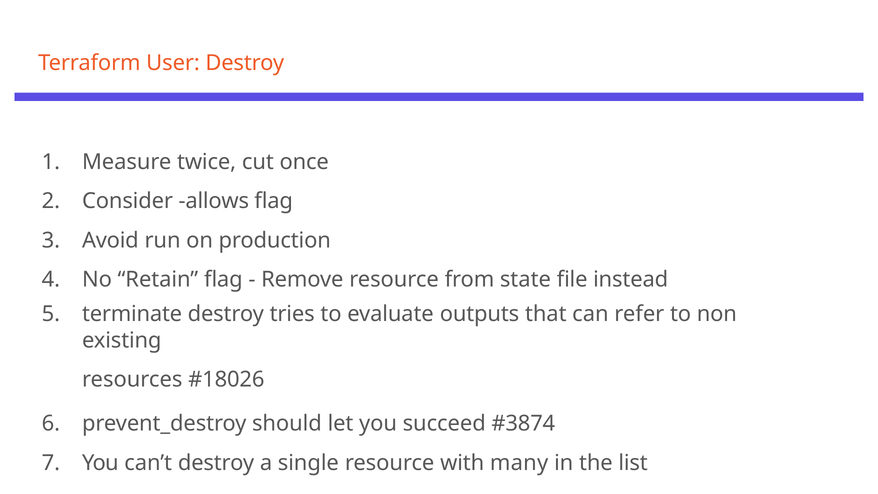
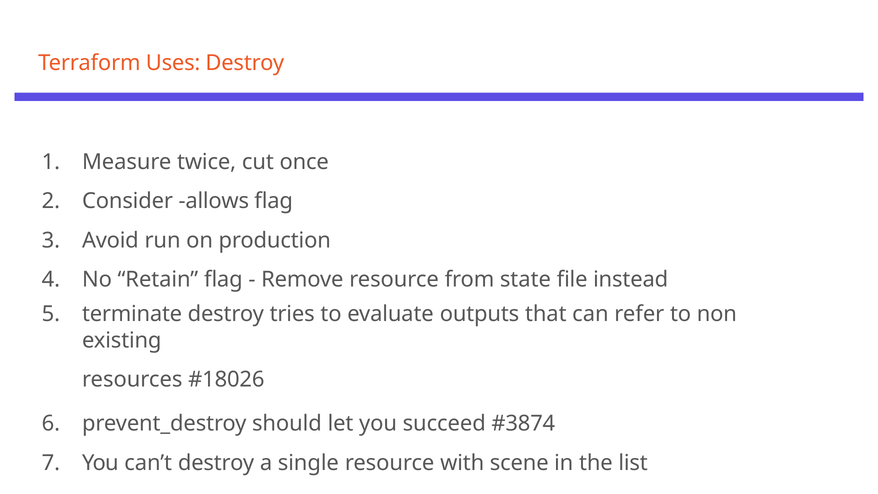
User: User -> Uses
many: many -> scene
